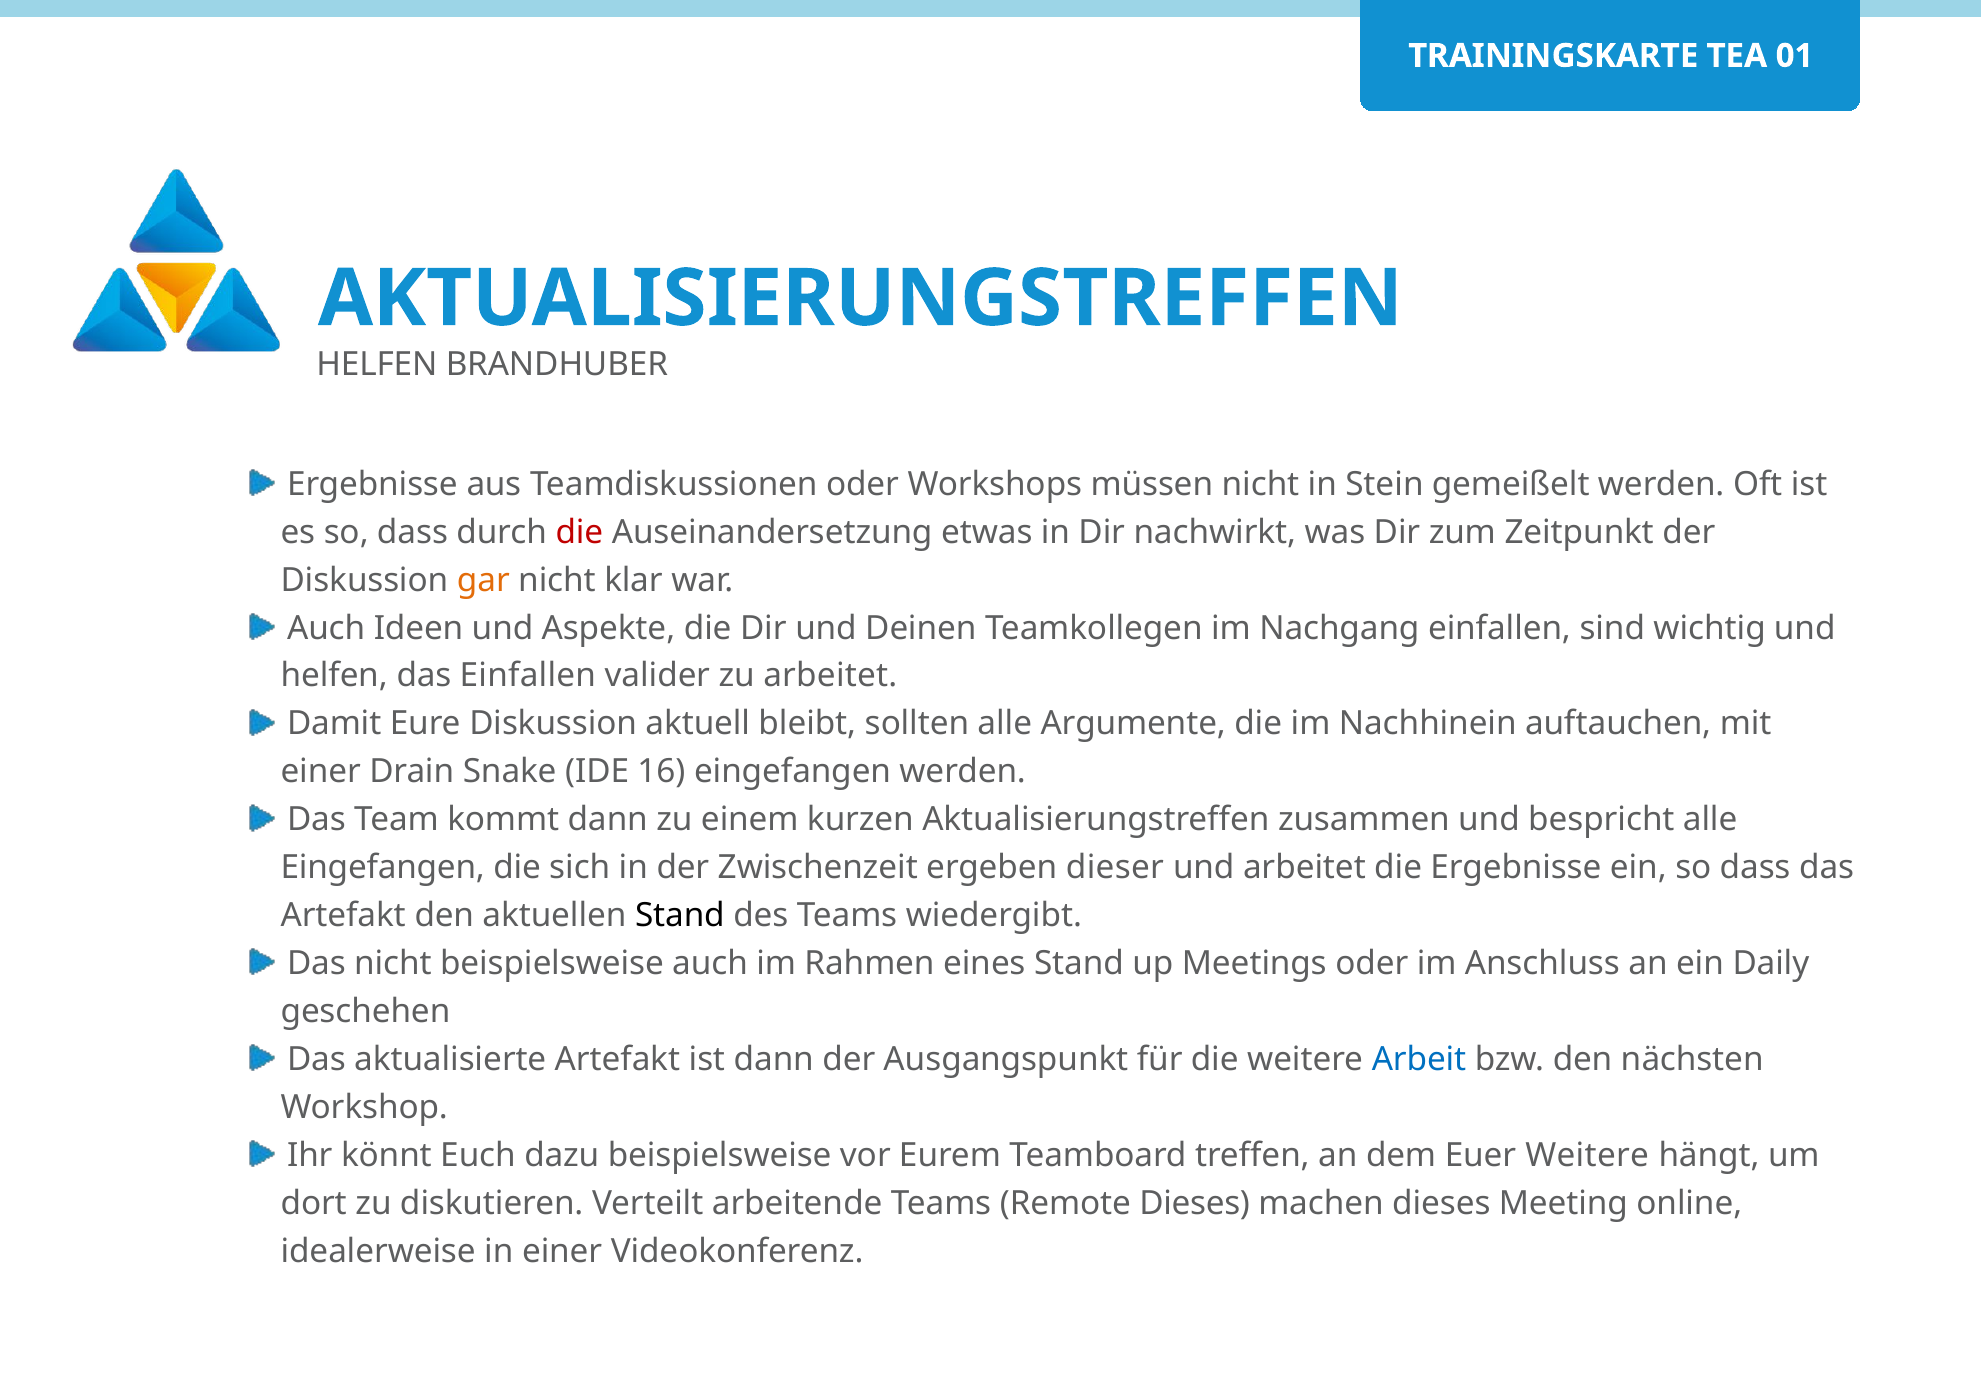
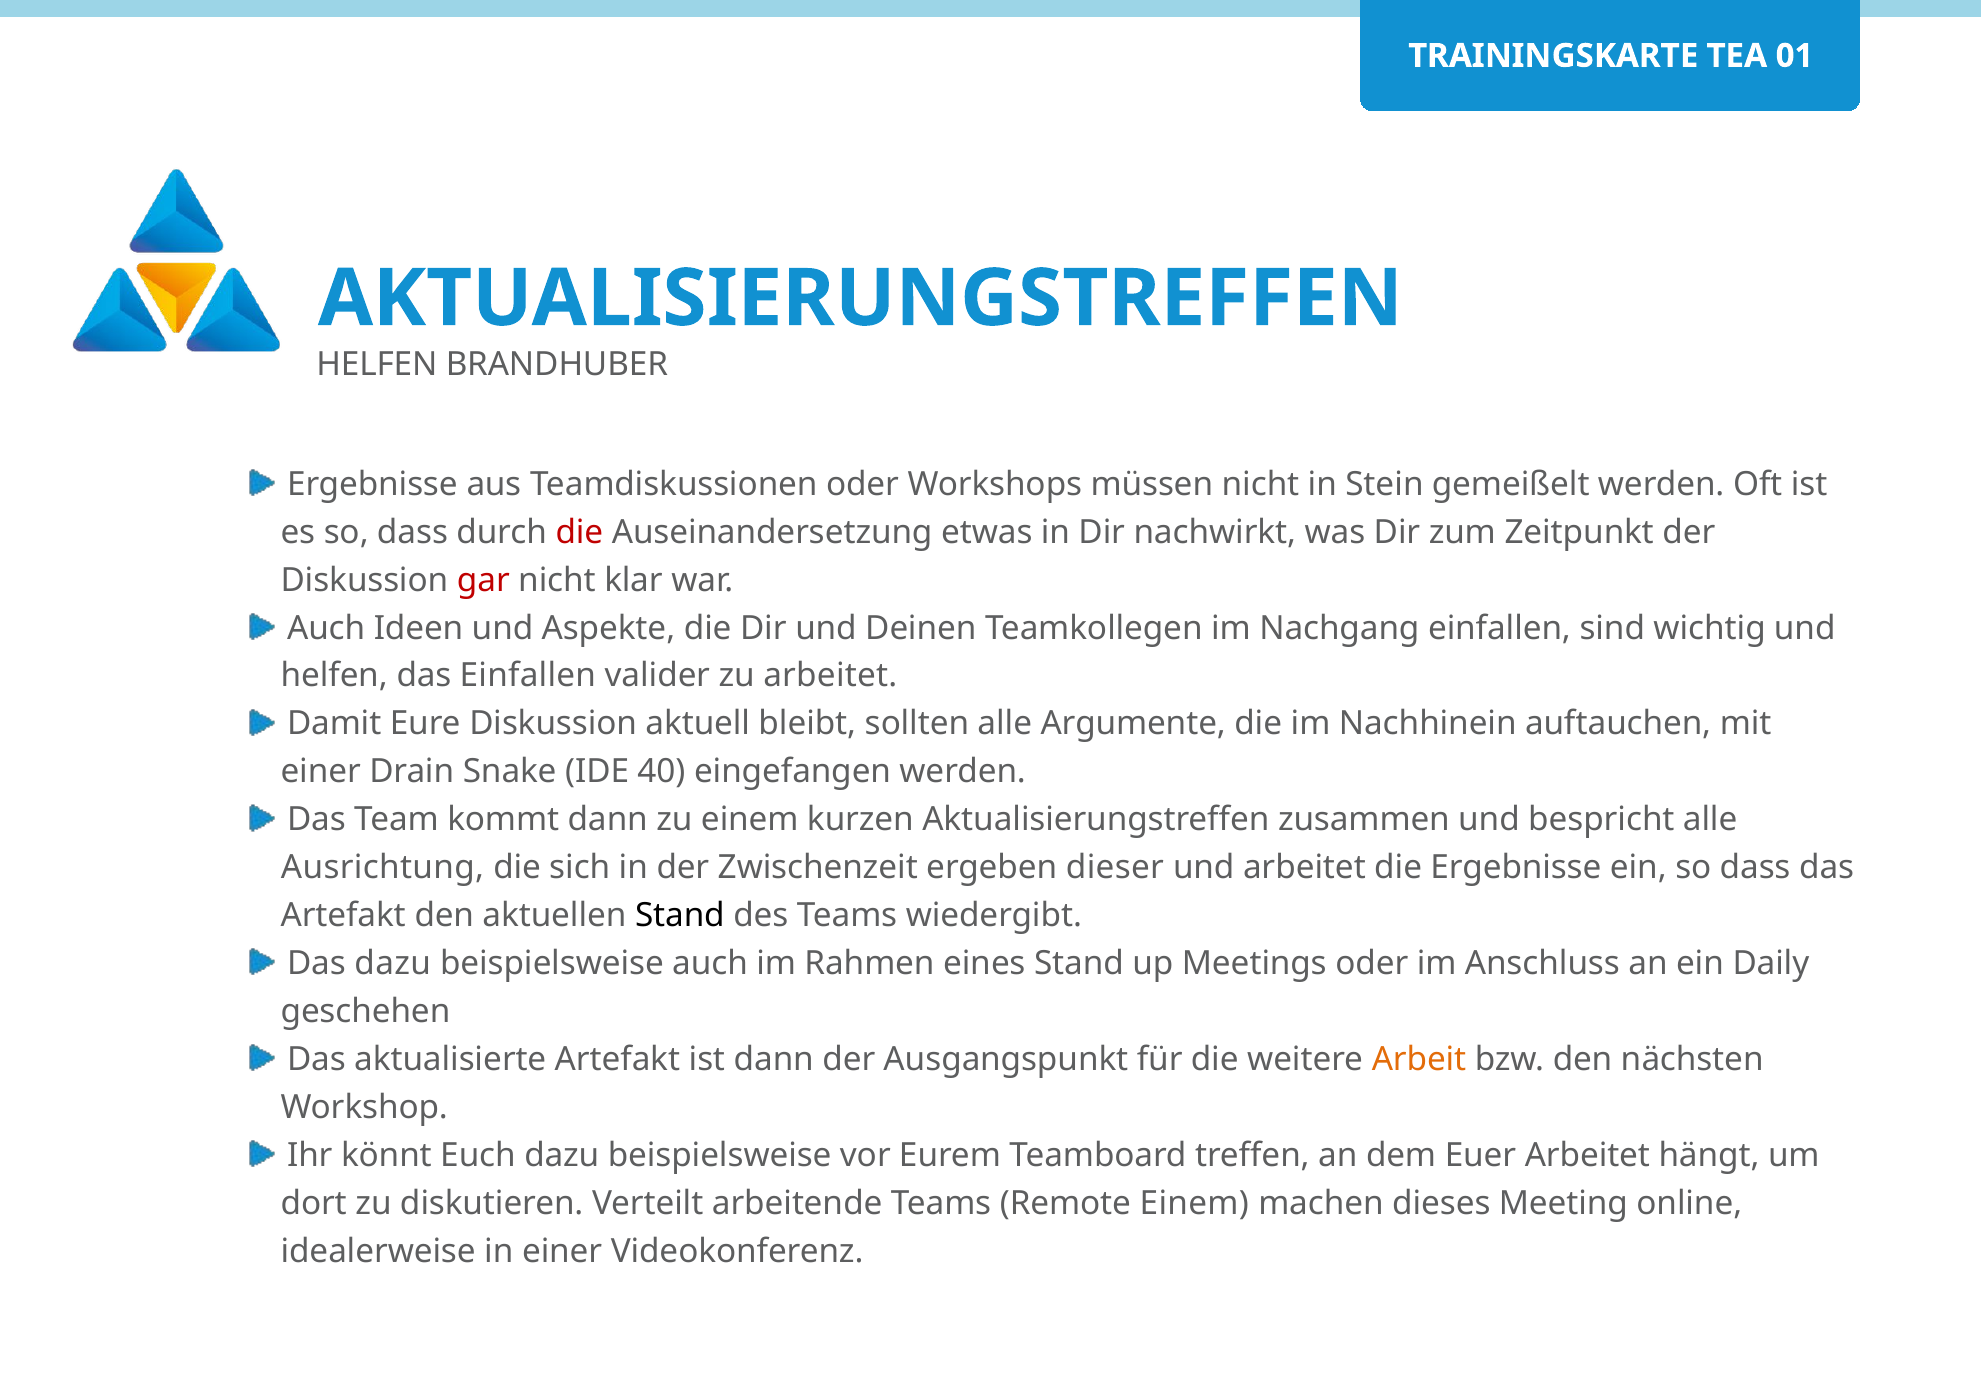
gar colour: orange -> red
16: 16 -> 40
Eingefangen at (383, 868): Eingefangen -> Ausrichtung
Das nicht: nicht -> dazu
Arbeit colour: blue -> orange
Euer Weitere: Weitere -> Arbeitet
Remote Dieses: Dieses -> Einem
